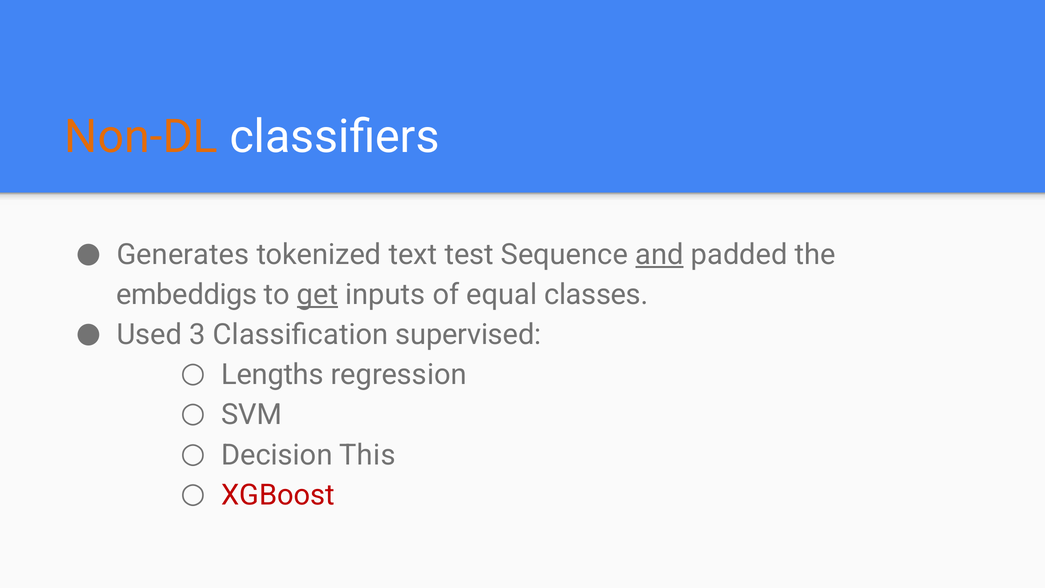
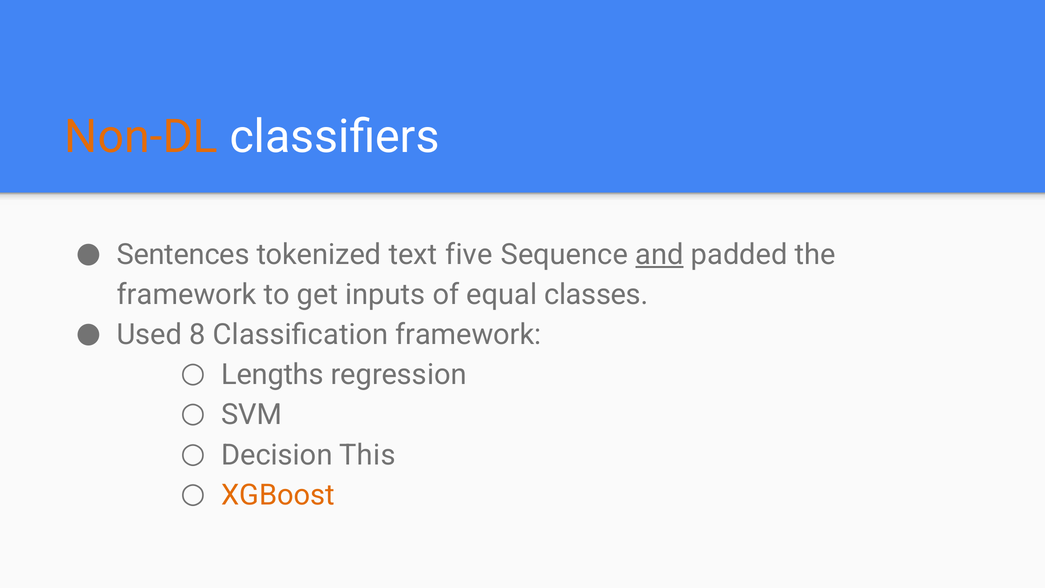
Generates: Generates -> Sentences
test: test -> five
embeddigs at (187, 295): embeddigs -> framework
get underline: present -> none
3: 3 -> 8
Classification supervised: supervised -> framework
XGBoost colour: red -> orange
